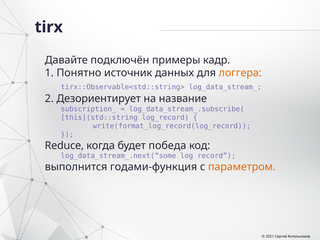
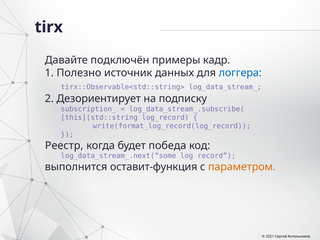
Понятно: Понятно -> Полезно
логгера colour: orange -> blue
название: название -> подписку
Reduce: Reduce -> Реестр
годами-функция: годами-функция -> оставит-функция
